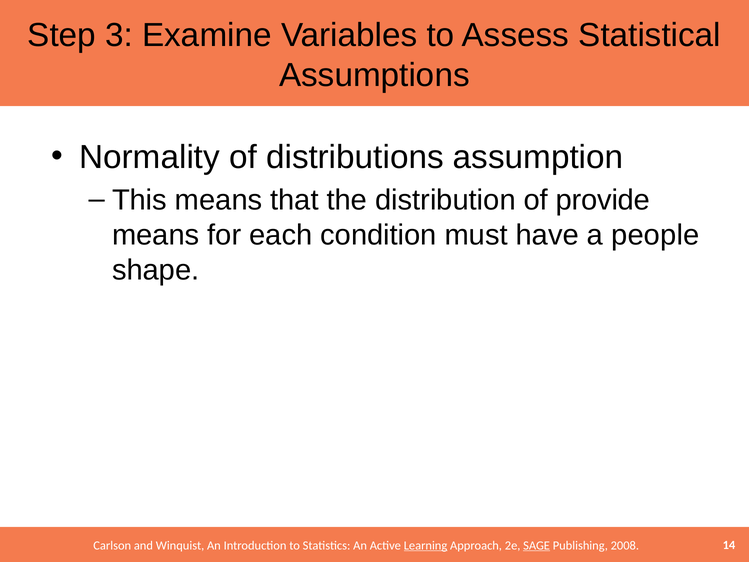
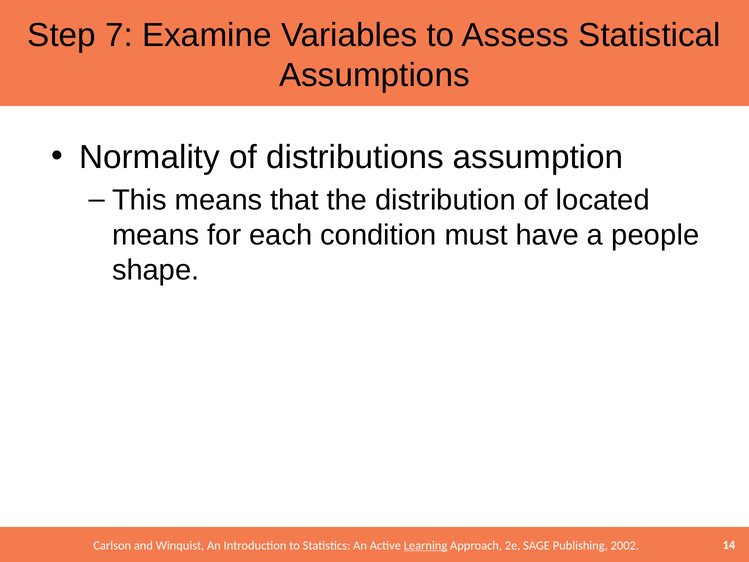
3: 3 -> 7
provide: provide -> located
SAGE underline: present -> none
2008: 2008 -> 2002
